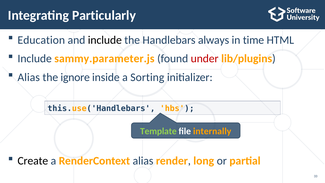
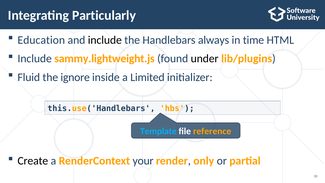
sammy.parameter.js: sammy.parameter.js -> sammy.lightweight.js
under colour: red -> black
Alias at (29, 77): Alias -> Fluid
Sorting: Sorting -> Limited
Template colour: light green -> light blue
internally: internally -> reference
RenderContext alias: alias -> your
long: long -> only
